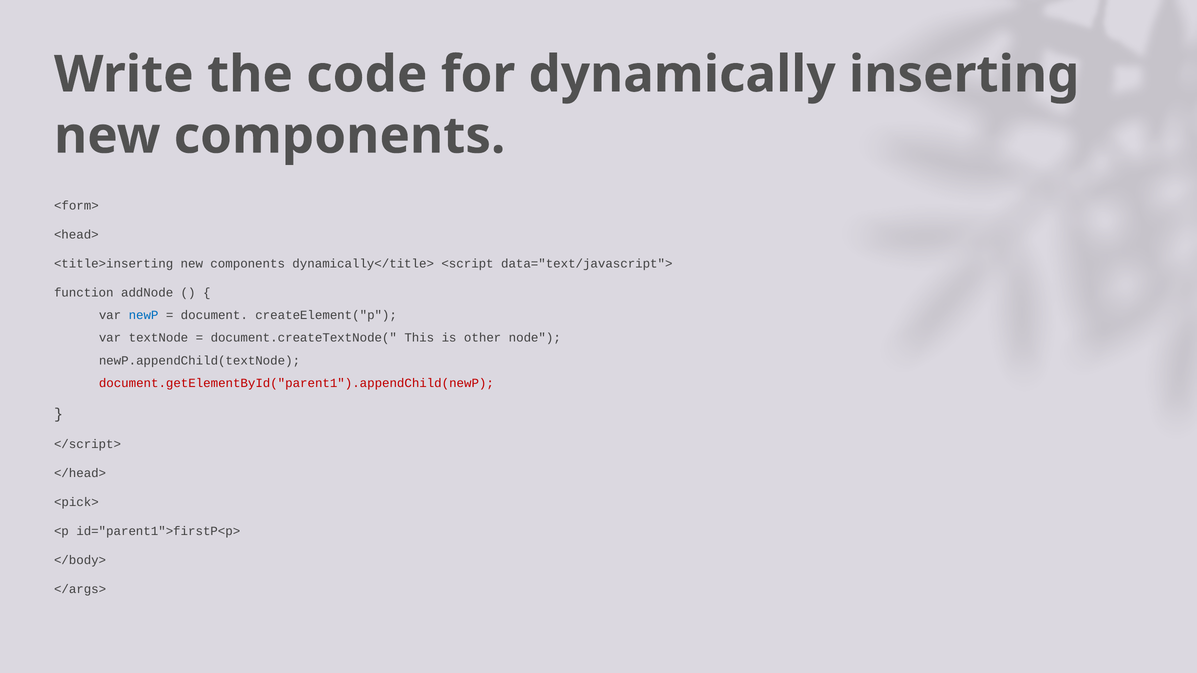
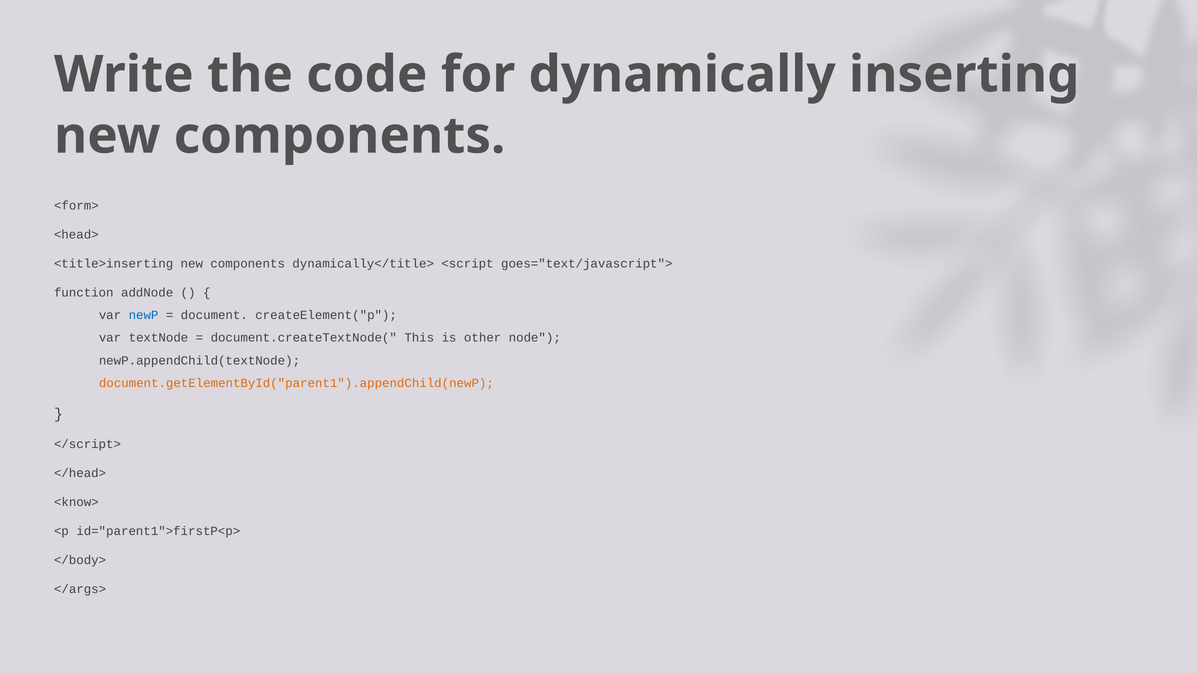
data="text/javascript">: data="text/javascript"> -> goes="text/javascript">
document.getElementById("parent1").appendChild(newP colour: red -> orange
<pick>: <pick> -> <know>
